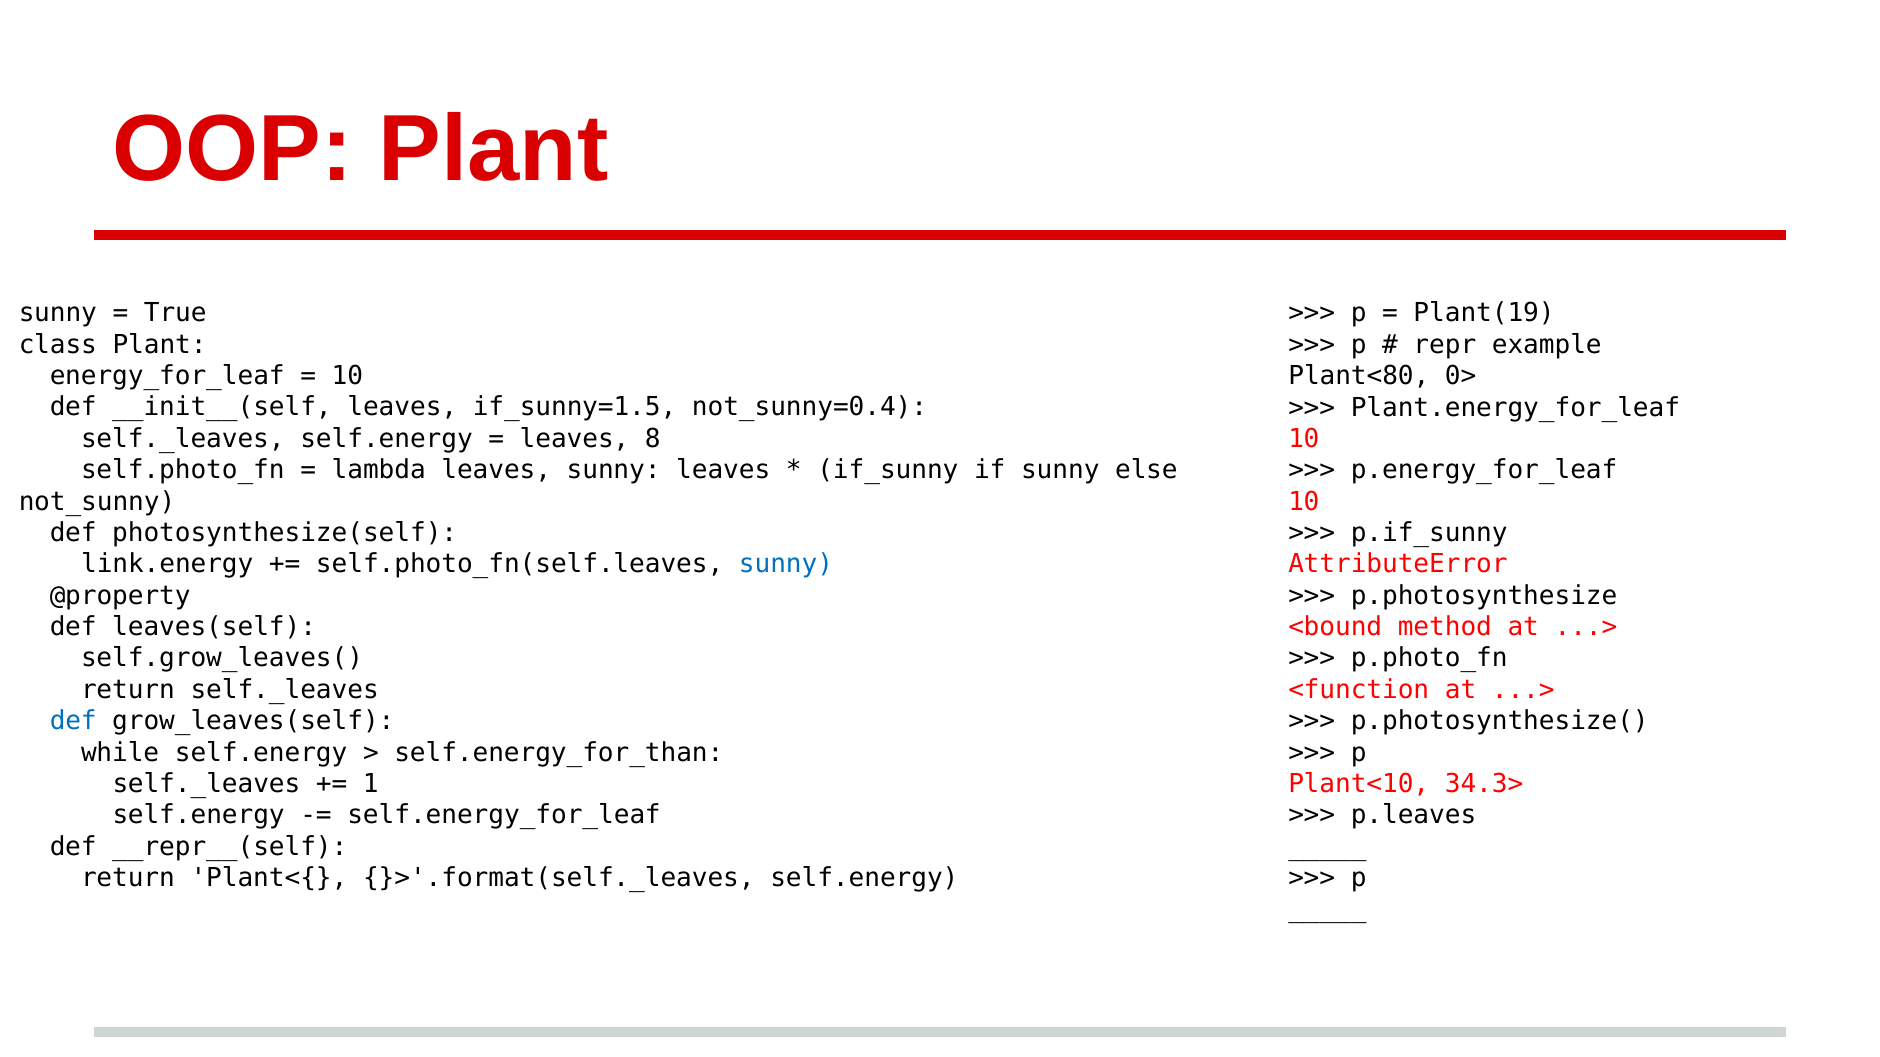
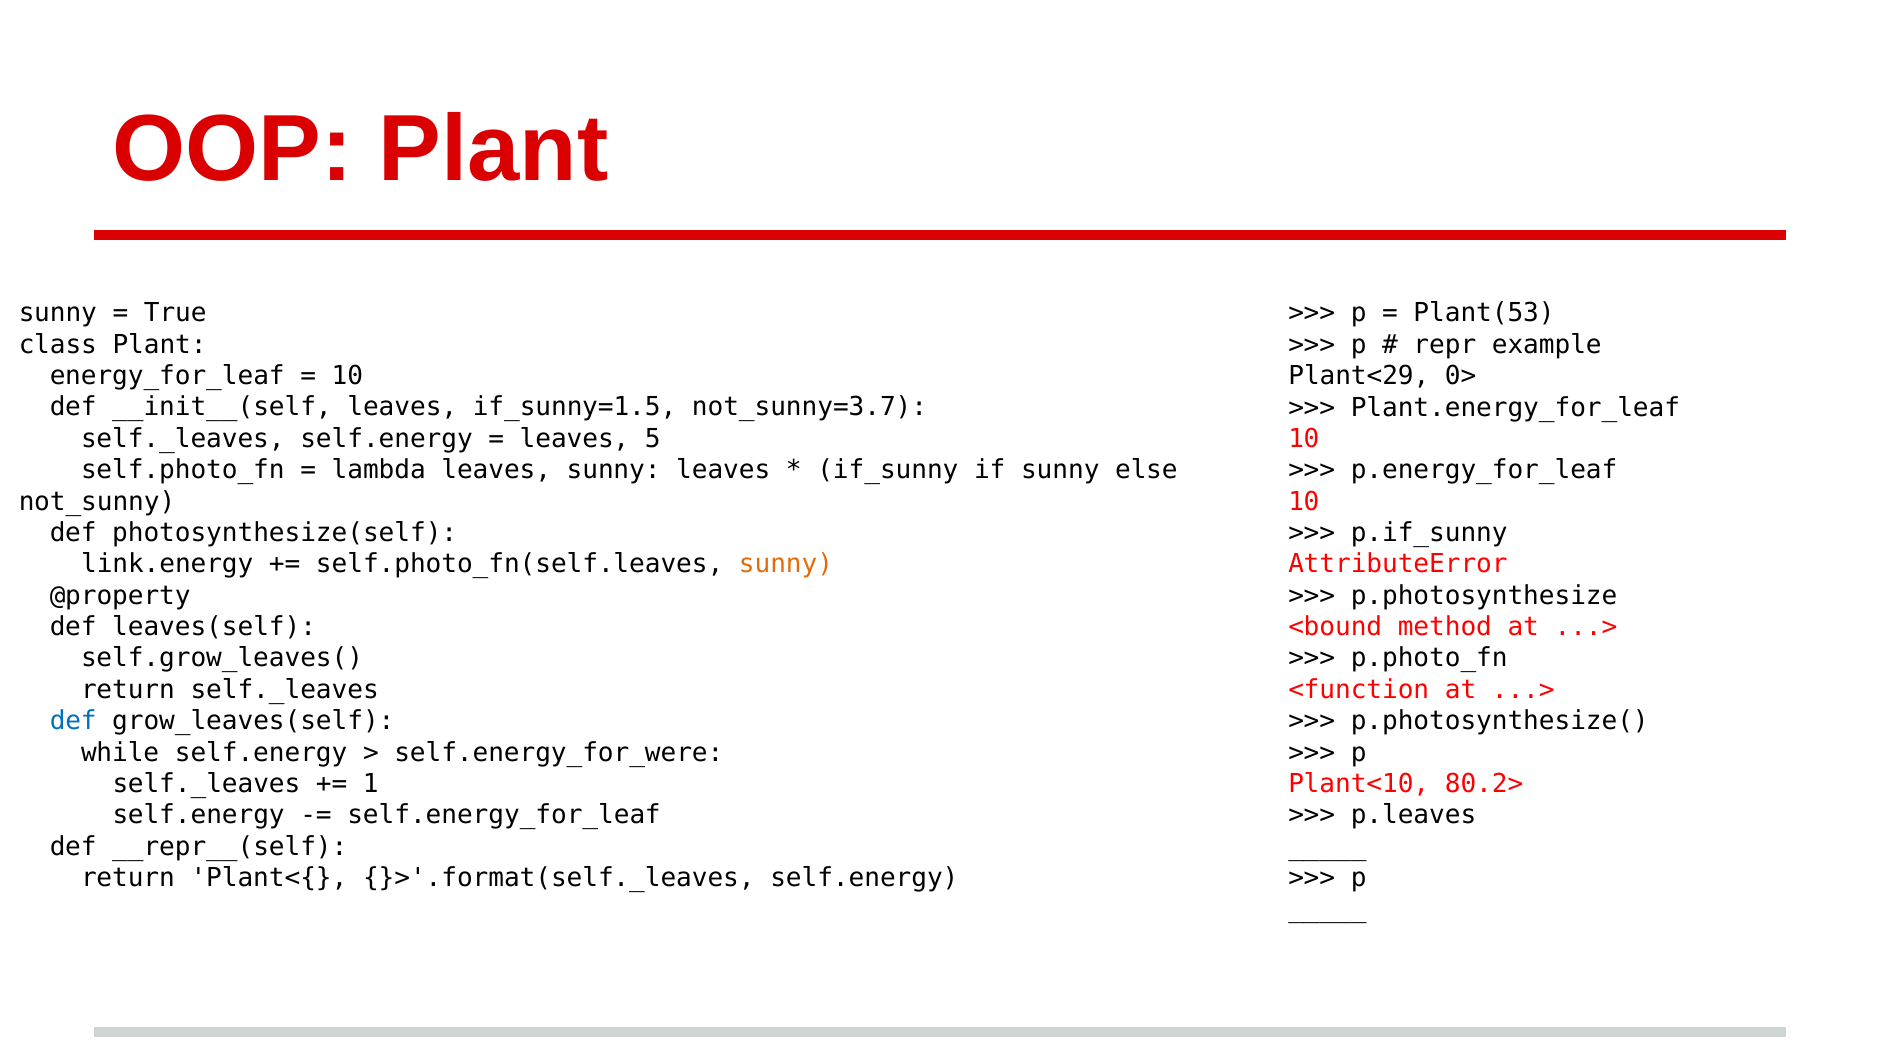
Plant(19: Plant(19 -> Plant(53
Plant<80: Plant<80 -> Plant<29
not_sunny=0.4: not_sunny=0.4 -> not_sunny=3.7
8: 8 -> 5
sunny at (786, 564) colour: blue -> orange
self.energy_for_than: self.energy_for_than -> self.energy_for_were
34.3>: 34.3> -> 80.2>
